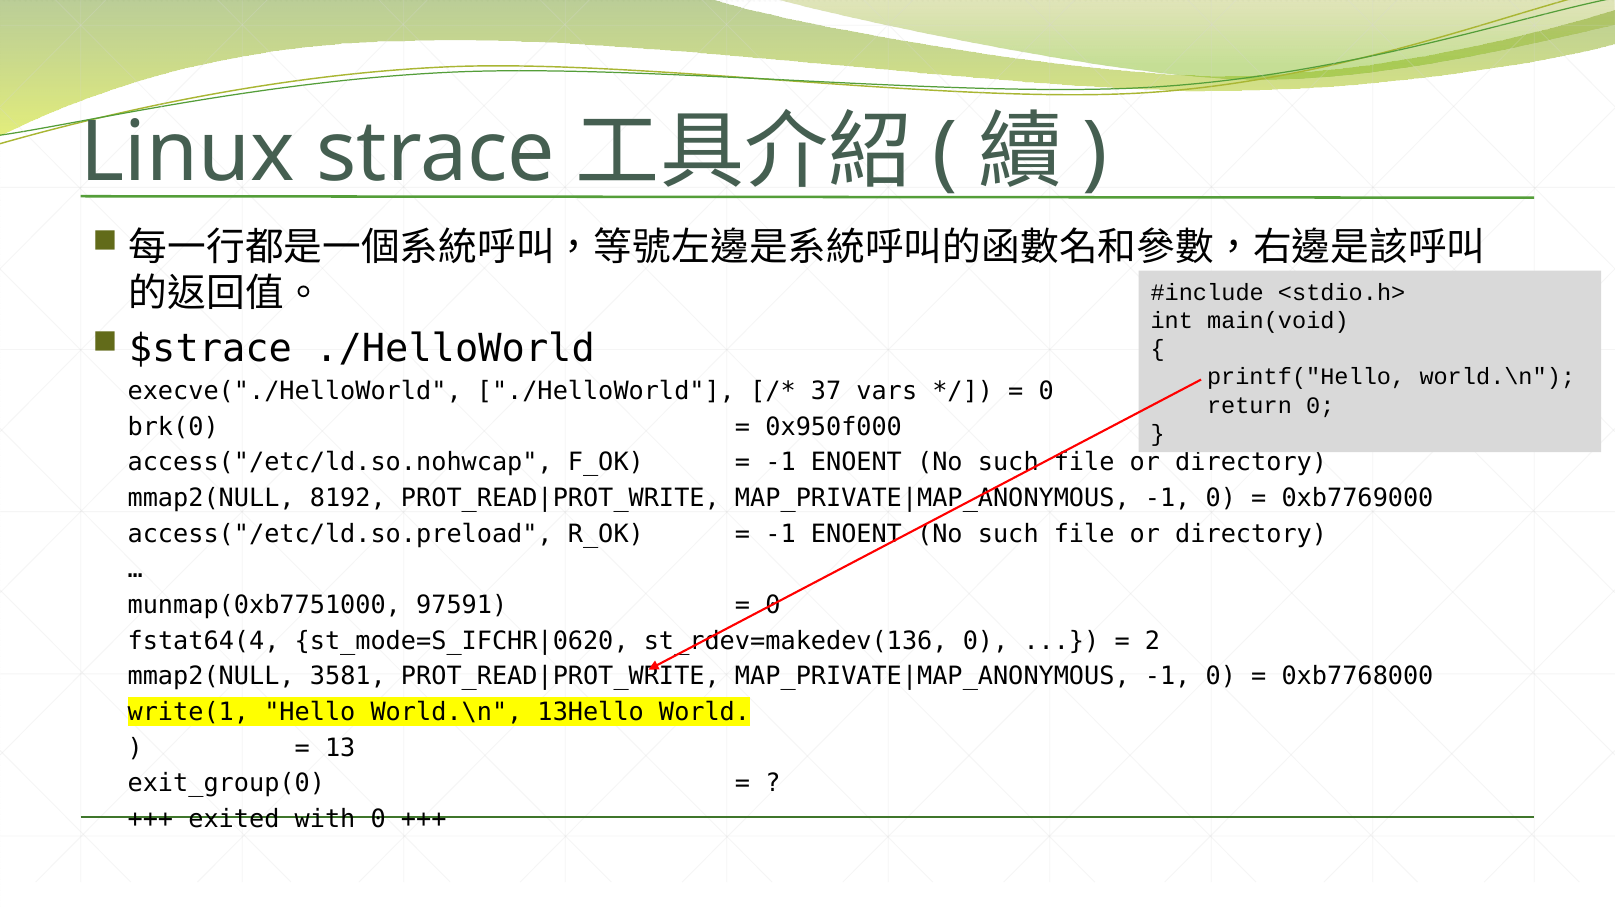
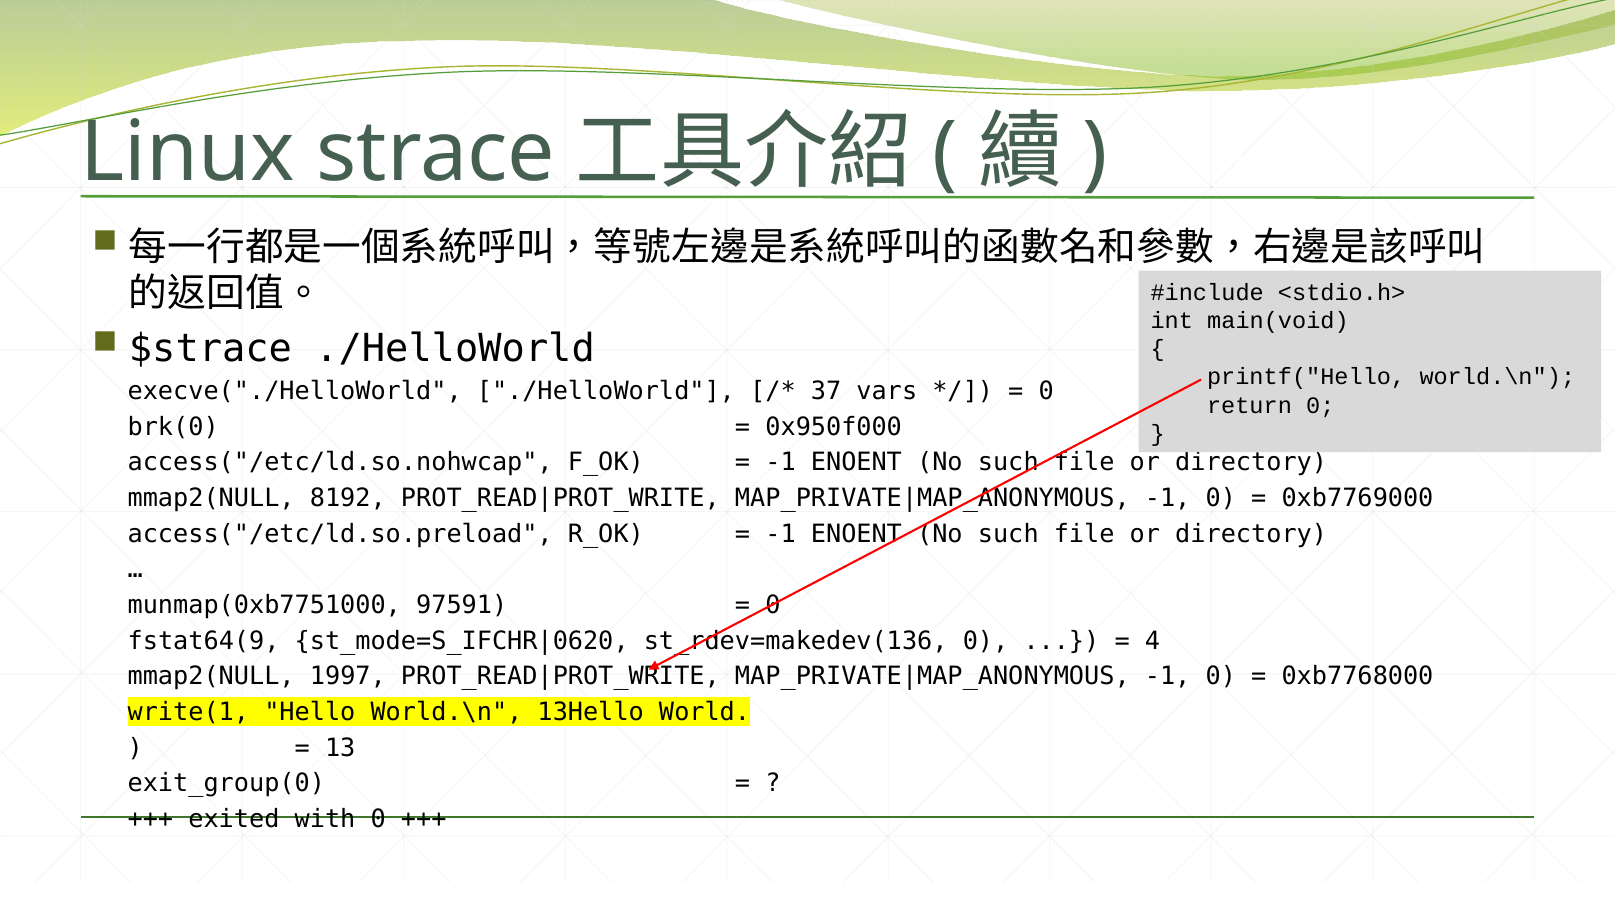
fstat64(4: fstat64(4 -> fstat64(9
2: 2 -> 4
3581: 3581 -> 1997
